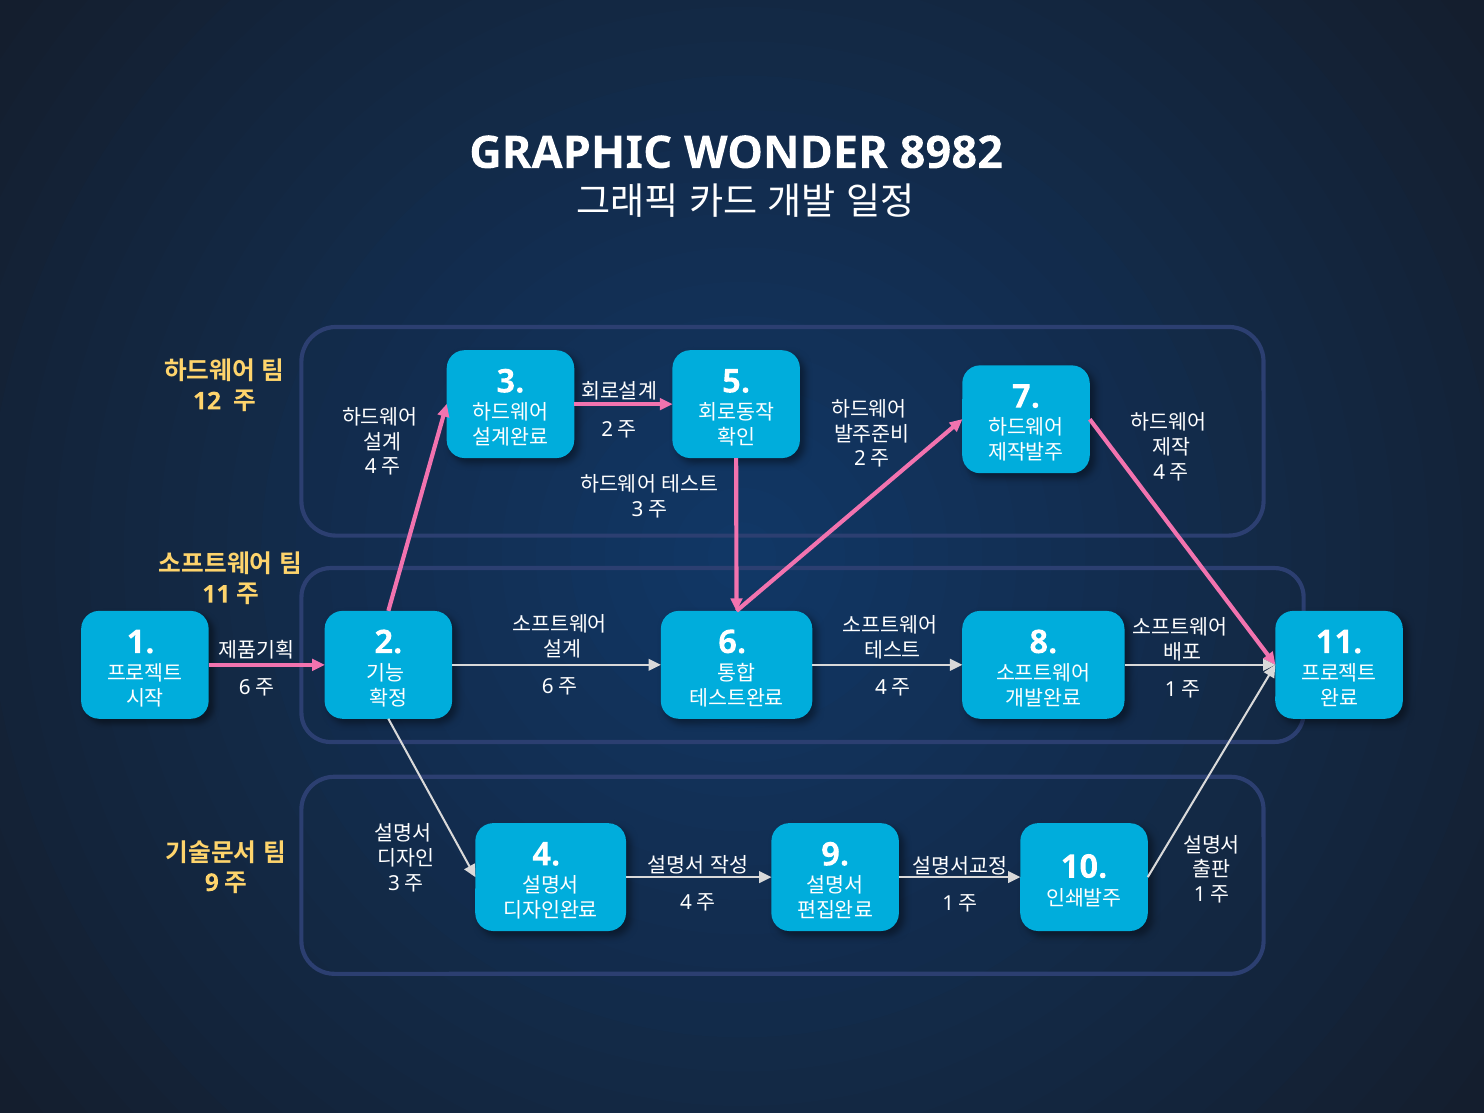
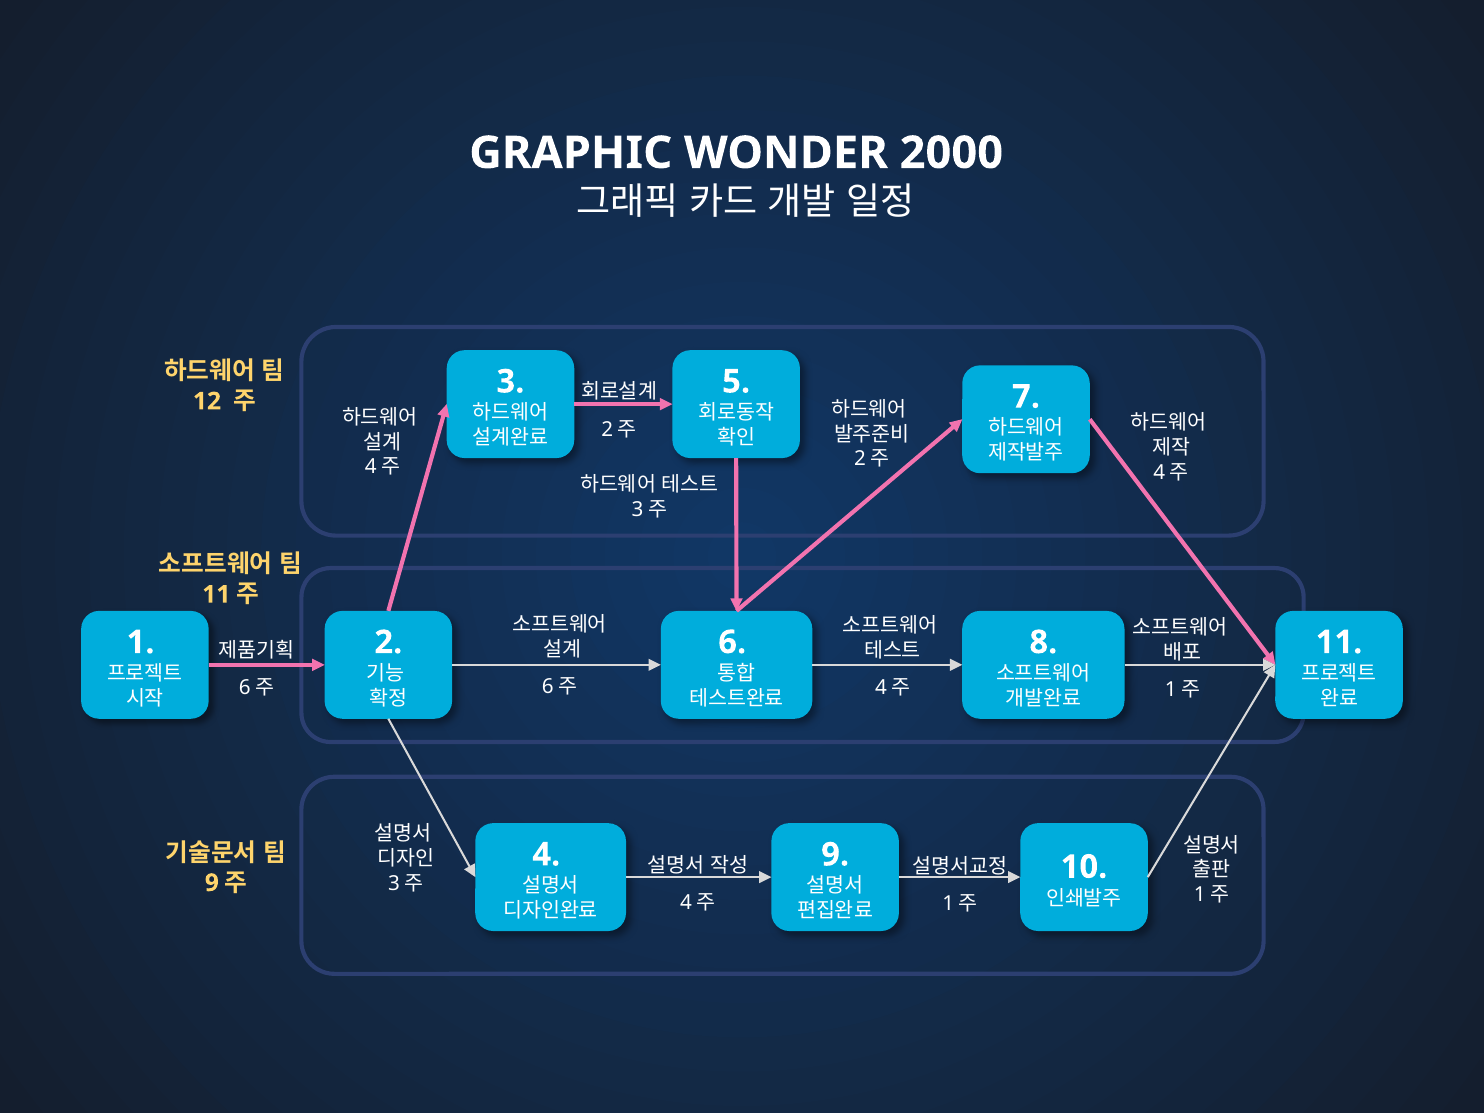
8982: 8982 -> 2000
